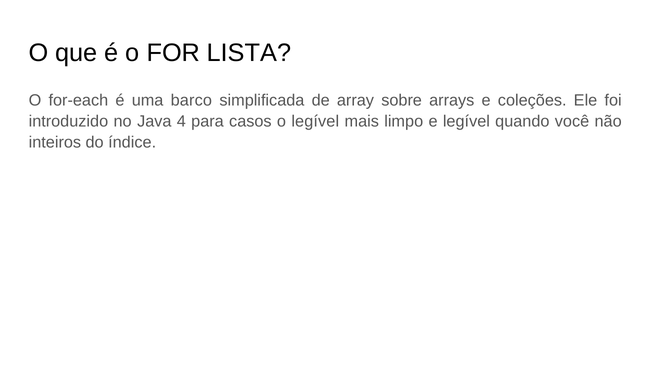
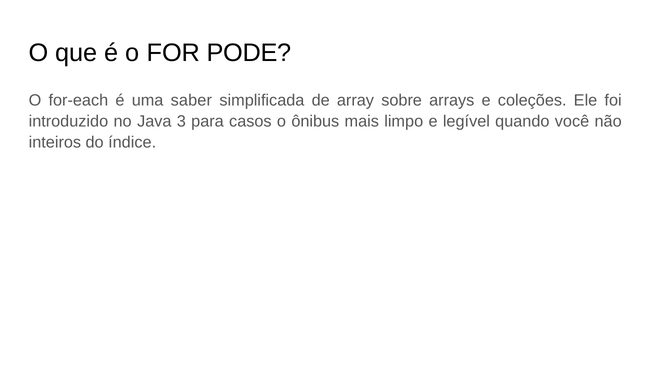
LISTA: LISTA -> PODE
barco: barco -> saber
4: 4 -> 3
o legível: legível -> ônibus
